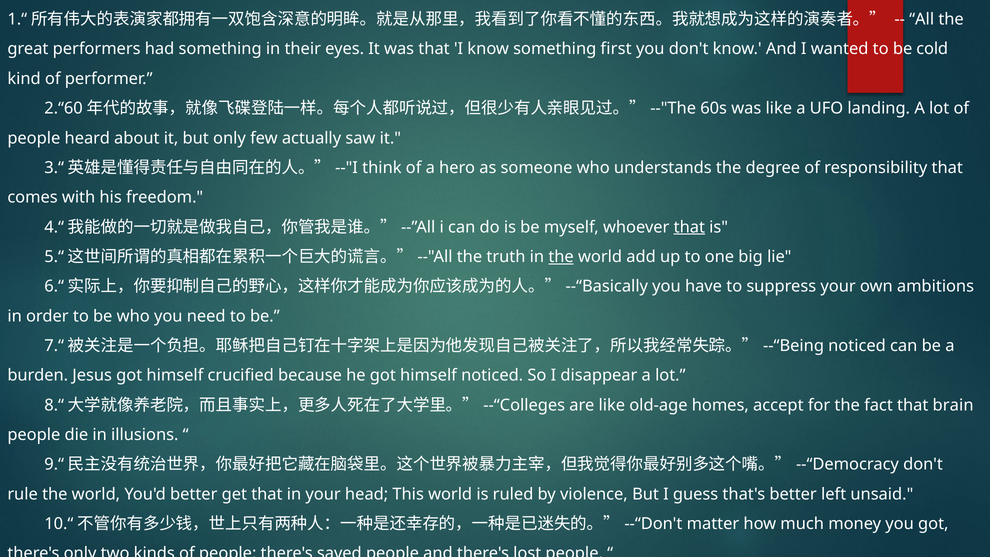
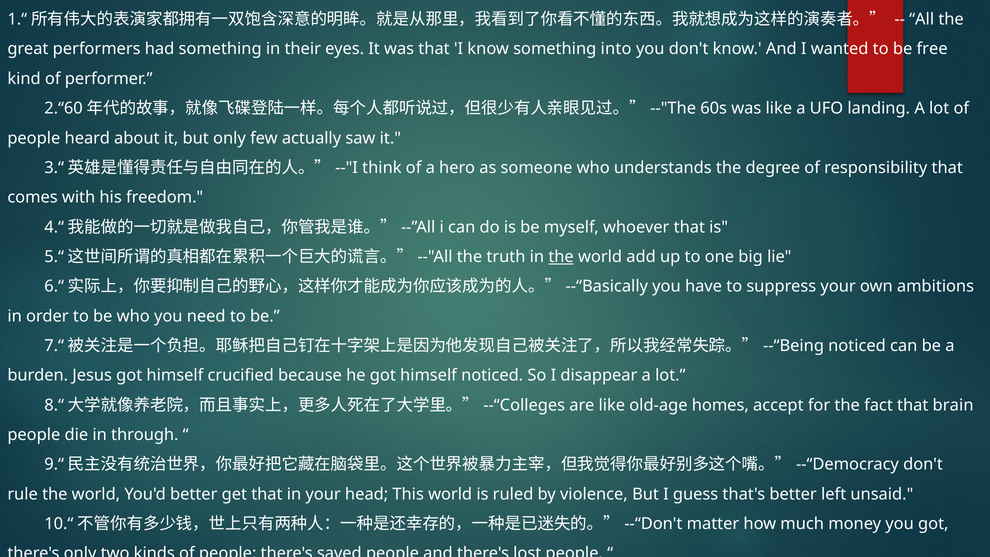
first: first -> into
cold: cold -> free
that at (689, 227) underline: present -> none
illusions: illusions -> through
